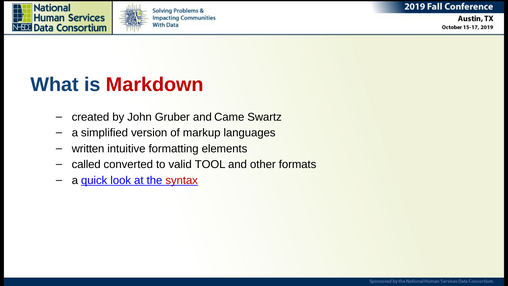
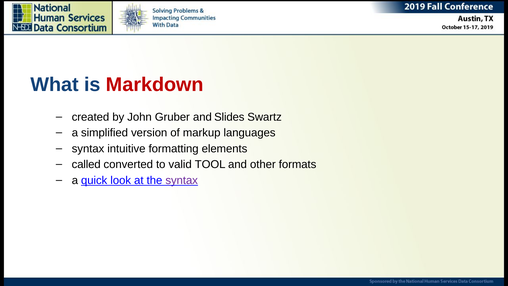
Came: Came -> Slides
written at (88, 149): written -> syntax
syntax at (182, 180) colour: red -> purple
